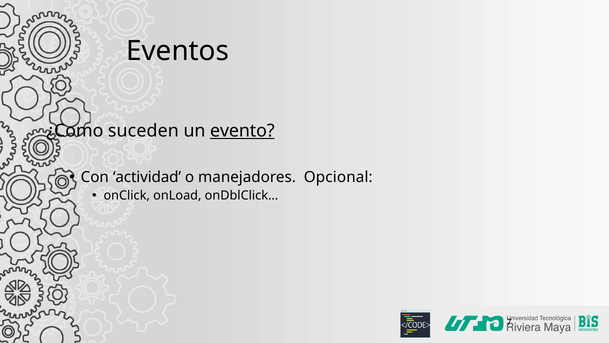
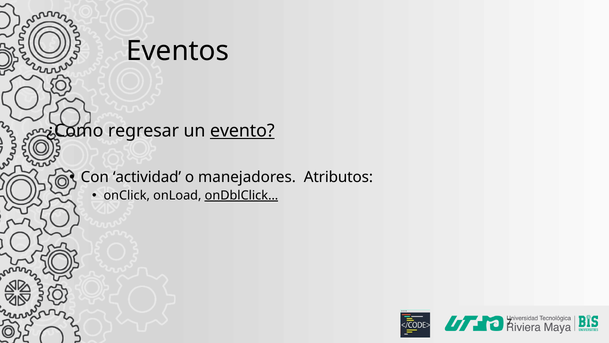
suceden: suceden -> regresar
Opcional: Opcional -> Atributos
onDblClick… underline: none -> present
